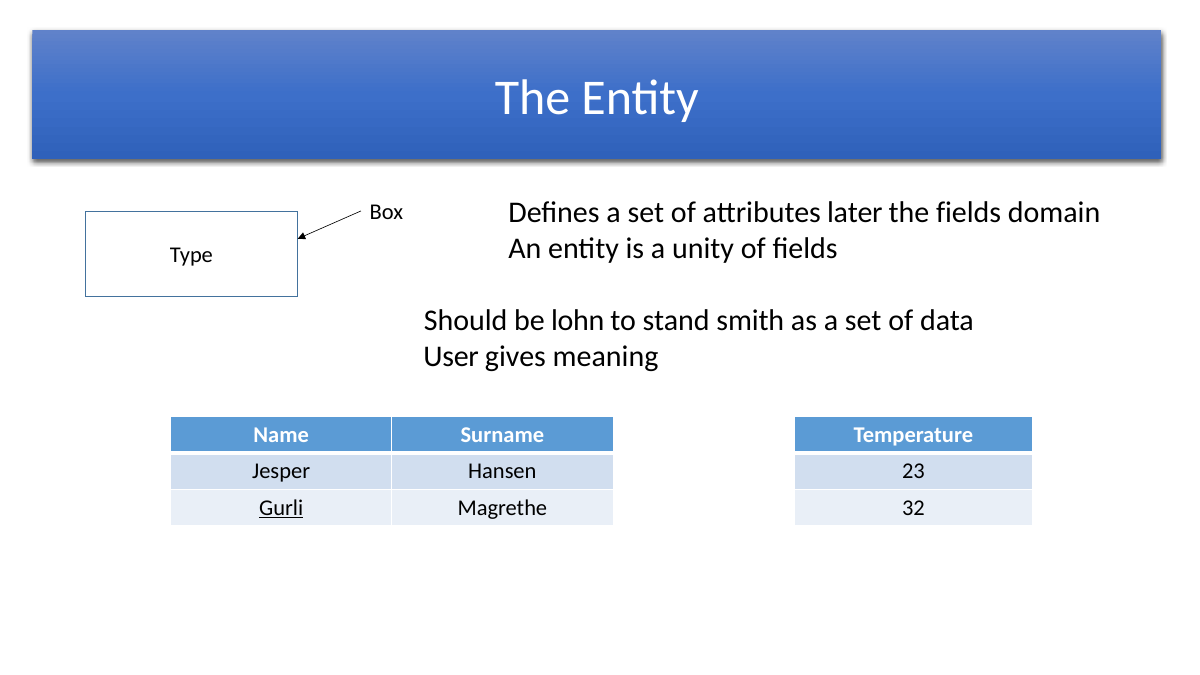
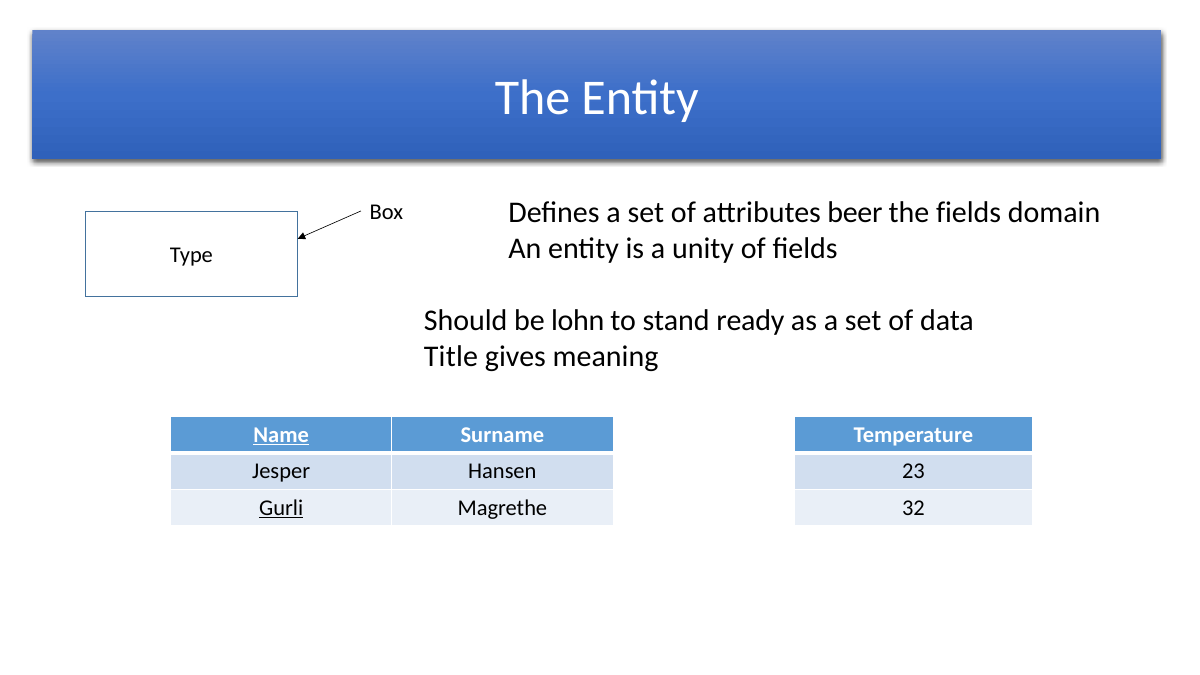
later: later -> beer
smith: smith -> ready
User: User -> Title
Name underline: none -> present
